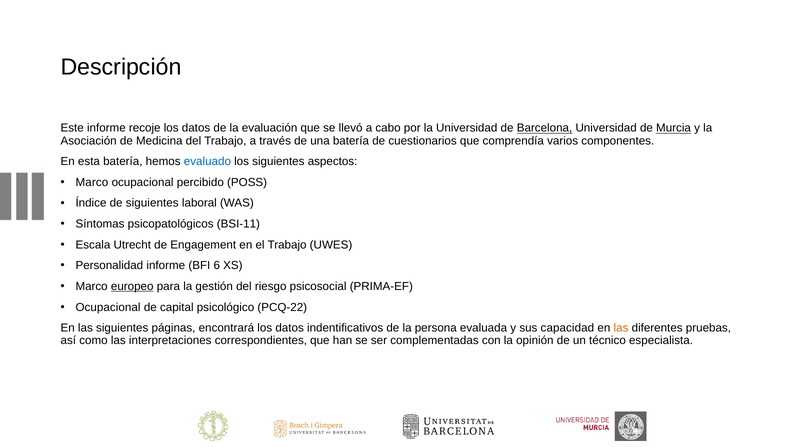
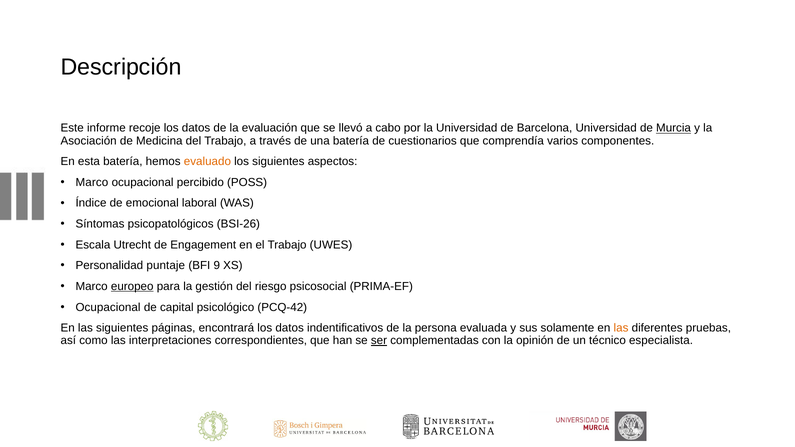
Barcelona underline: present -> none
evaluado colour: blue -> orange
de siguientes: siguientes -> emocional
BSI-11: BSI-11 -> BSI-26
Personalidad informe: informe -> puntaje
6: 6 -> 9
PCQ-22: PCQ-22 -> PCQ-42
capacidad: capacidad -> solamente
ser underline: none -> present
